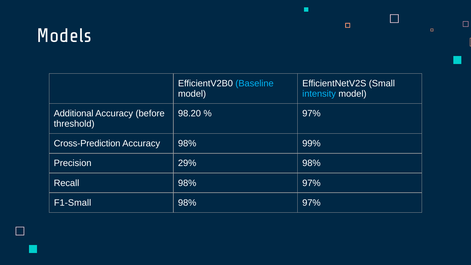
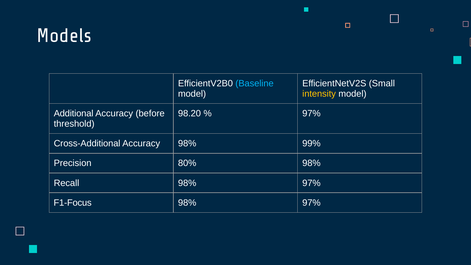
intensity colour: light blue -> yellow
Cross-Prediction: Cross-Prediction -> Cross-Additional
29%: 29% -> 80%
F1-Small: F1-Small -> F1-Focus
